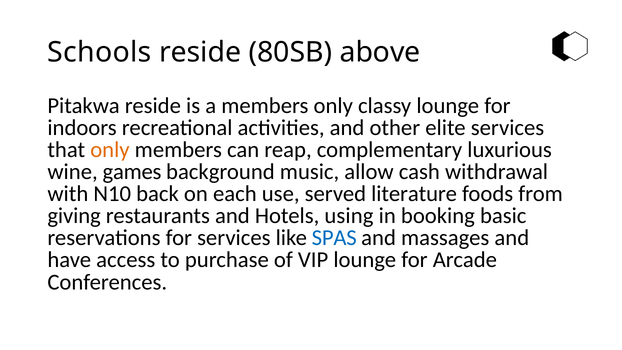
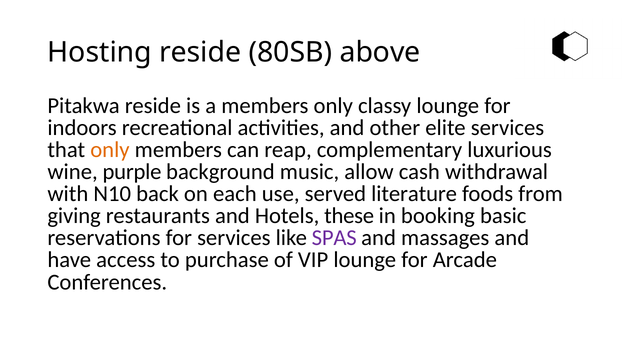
Schools: Schools -> Hosting
games: games -> purple
using: using -> these
SPAS colour: blue -> purple
